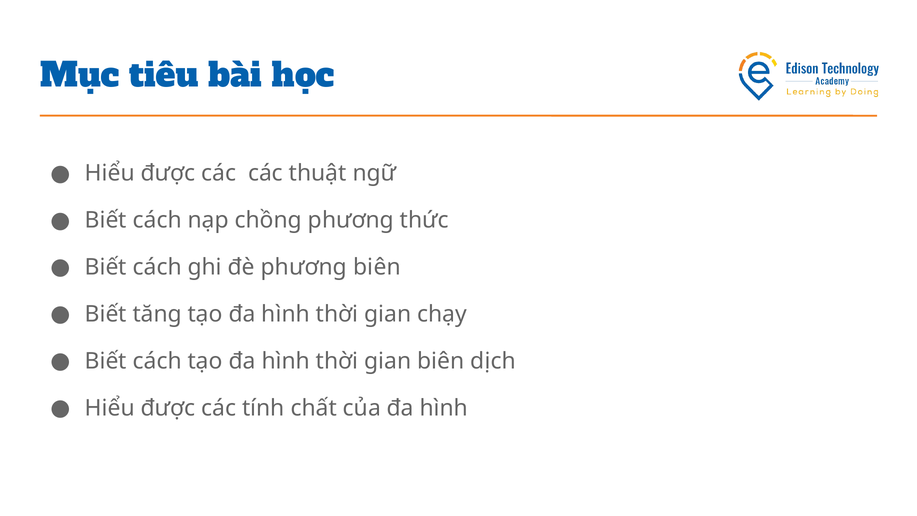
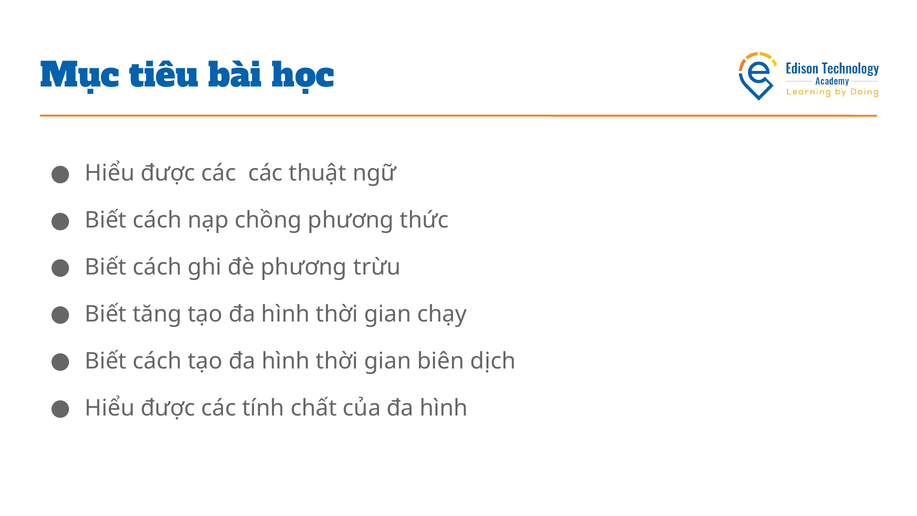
phương biên: biên -> trừu
